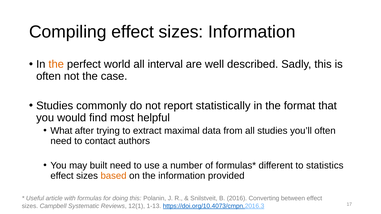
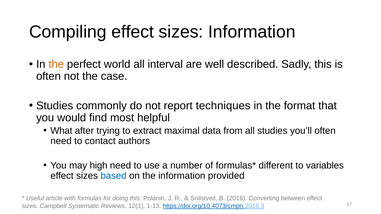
statistically: statistically -> techniques
built: built -> high
statistics: statistics -> variables
based colour: orange -> blue
